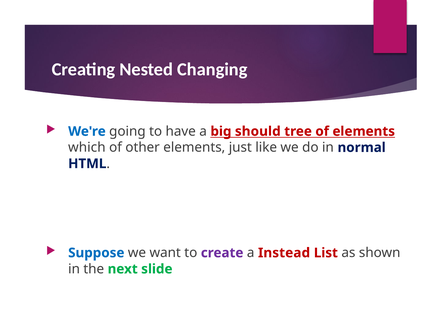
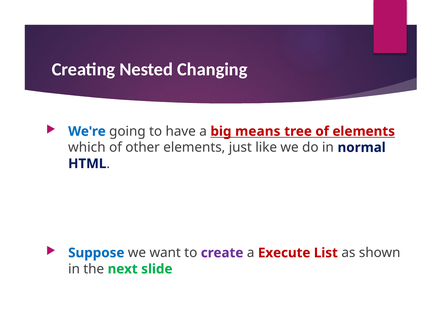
should: should -> means
Instead: Instead -> Execute
